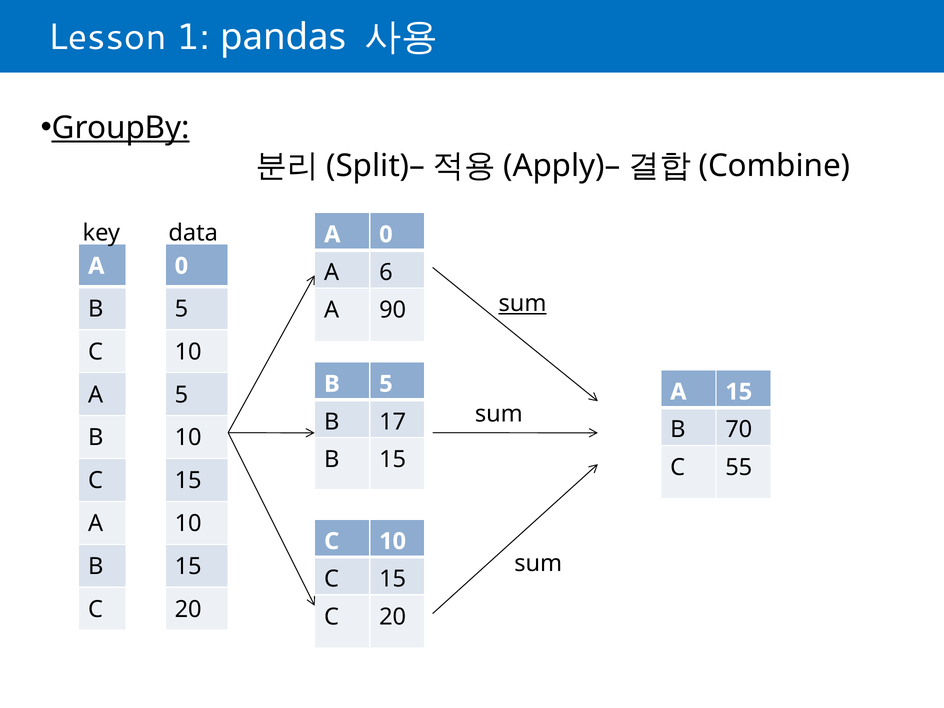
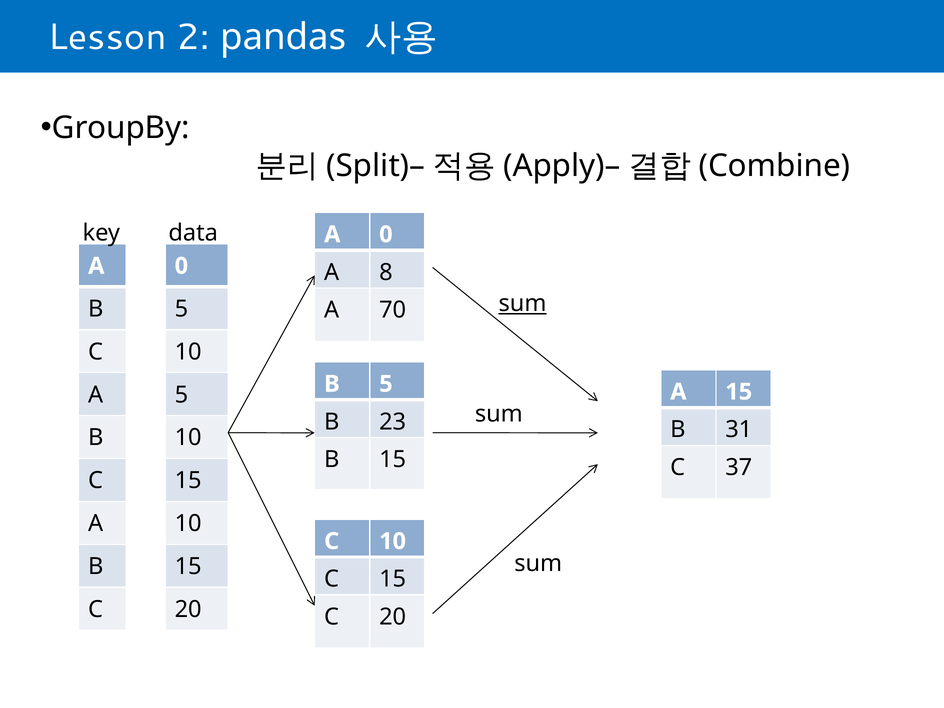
1: 1 -> 2
GroupBy underline: present -> none
6: 6 -> 8
90: 90 -> 70
17: 17 -> 23
70: 70 -> 31
55: 55 -> 37
